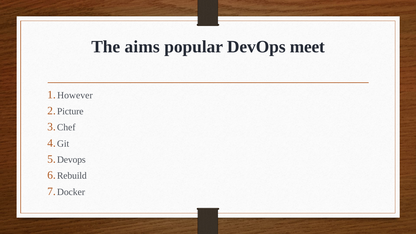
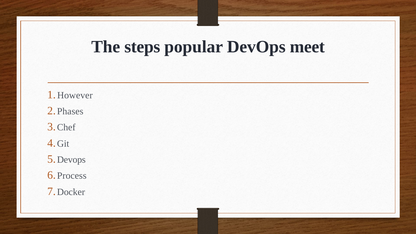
aims: aims -> steps
Picture: Picture -> Phases
Rebuild: Rebuild -> Process
